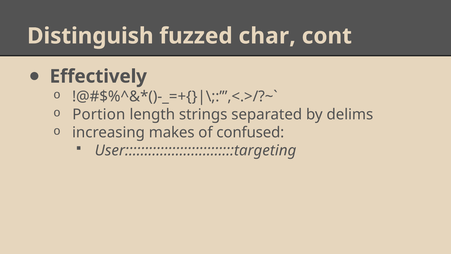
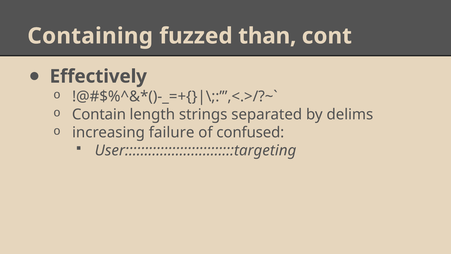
Distinguish: Distinguish -> Containing
char: char -> than
Portion: Portion -> Contain
makes: makes -> failure
